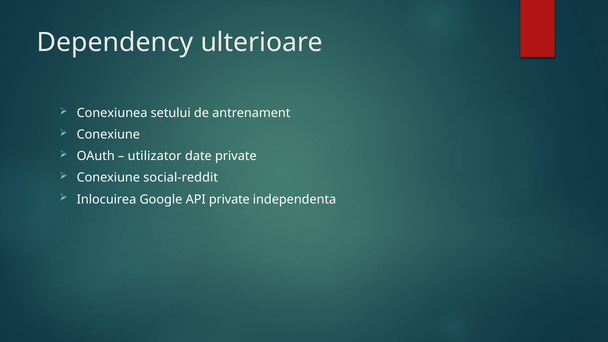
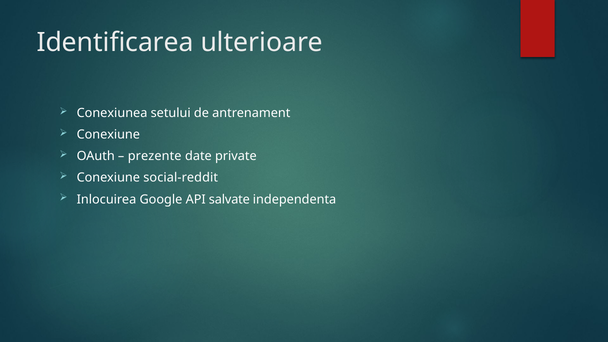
Dependency: Dependency -> Identificarea
utilizator: utilizator -> prezente
API private: private -> salvate
